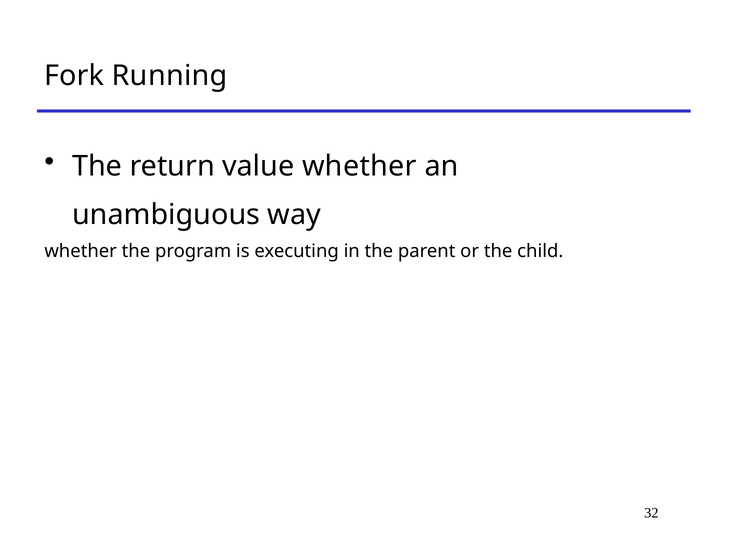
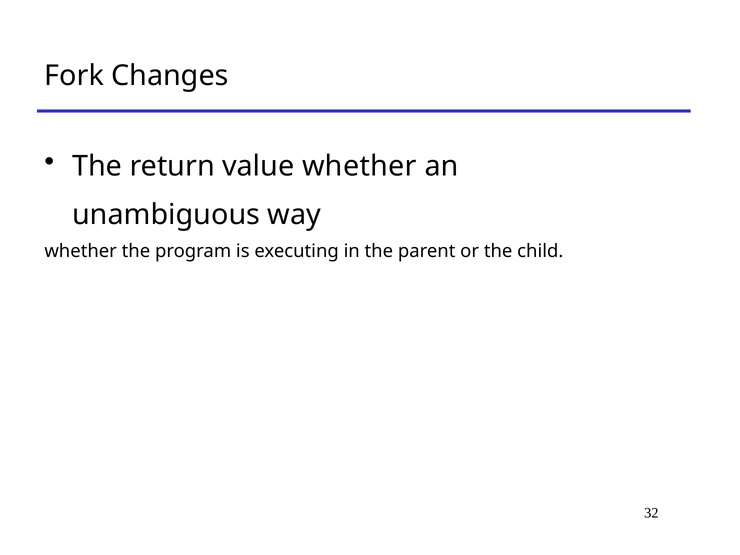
Running: Running -> Changes
